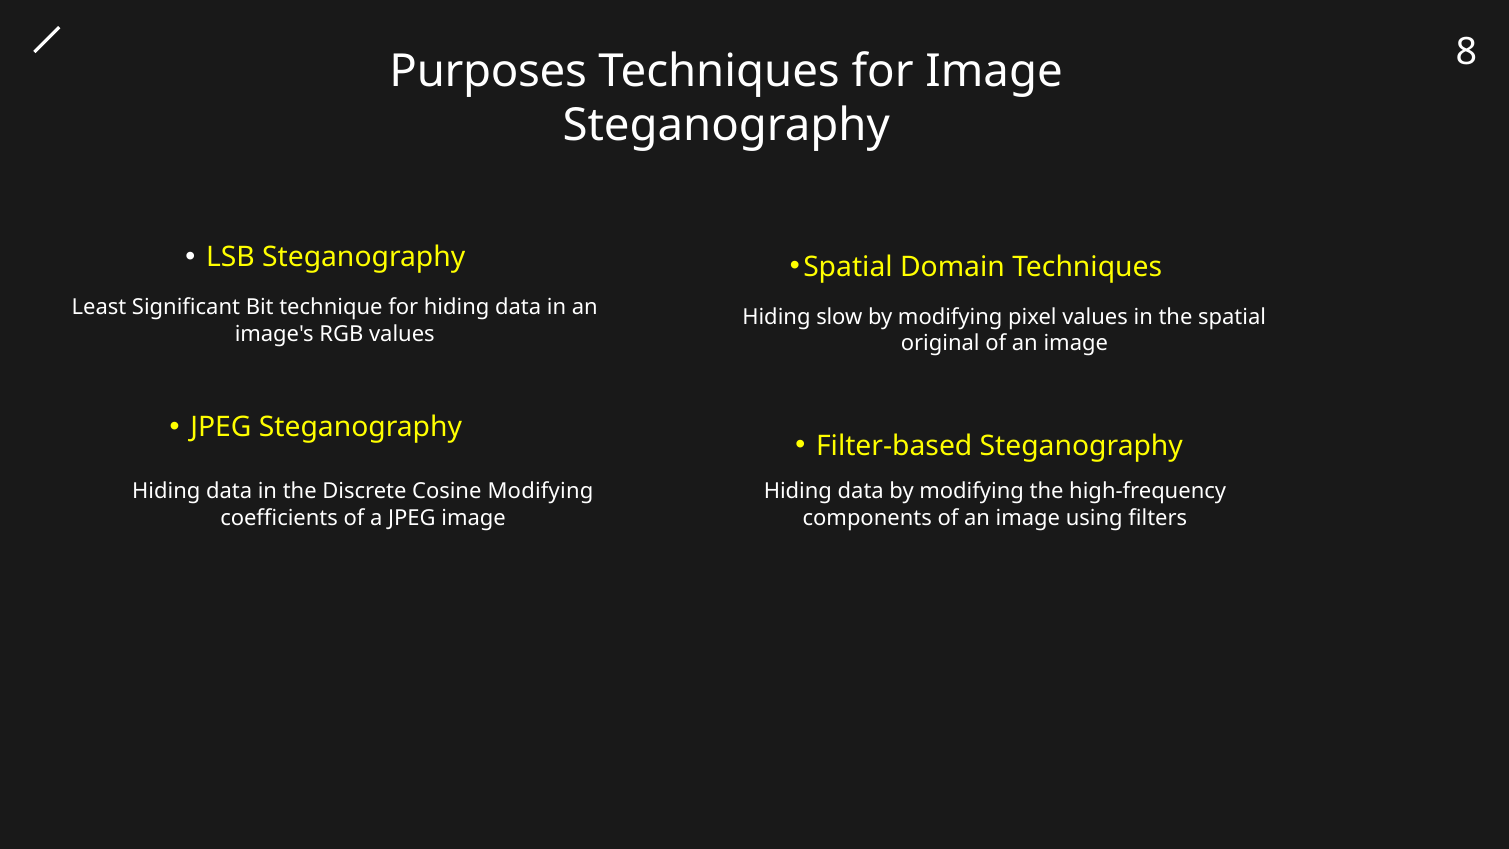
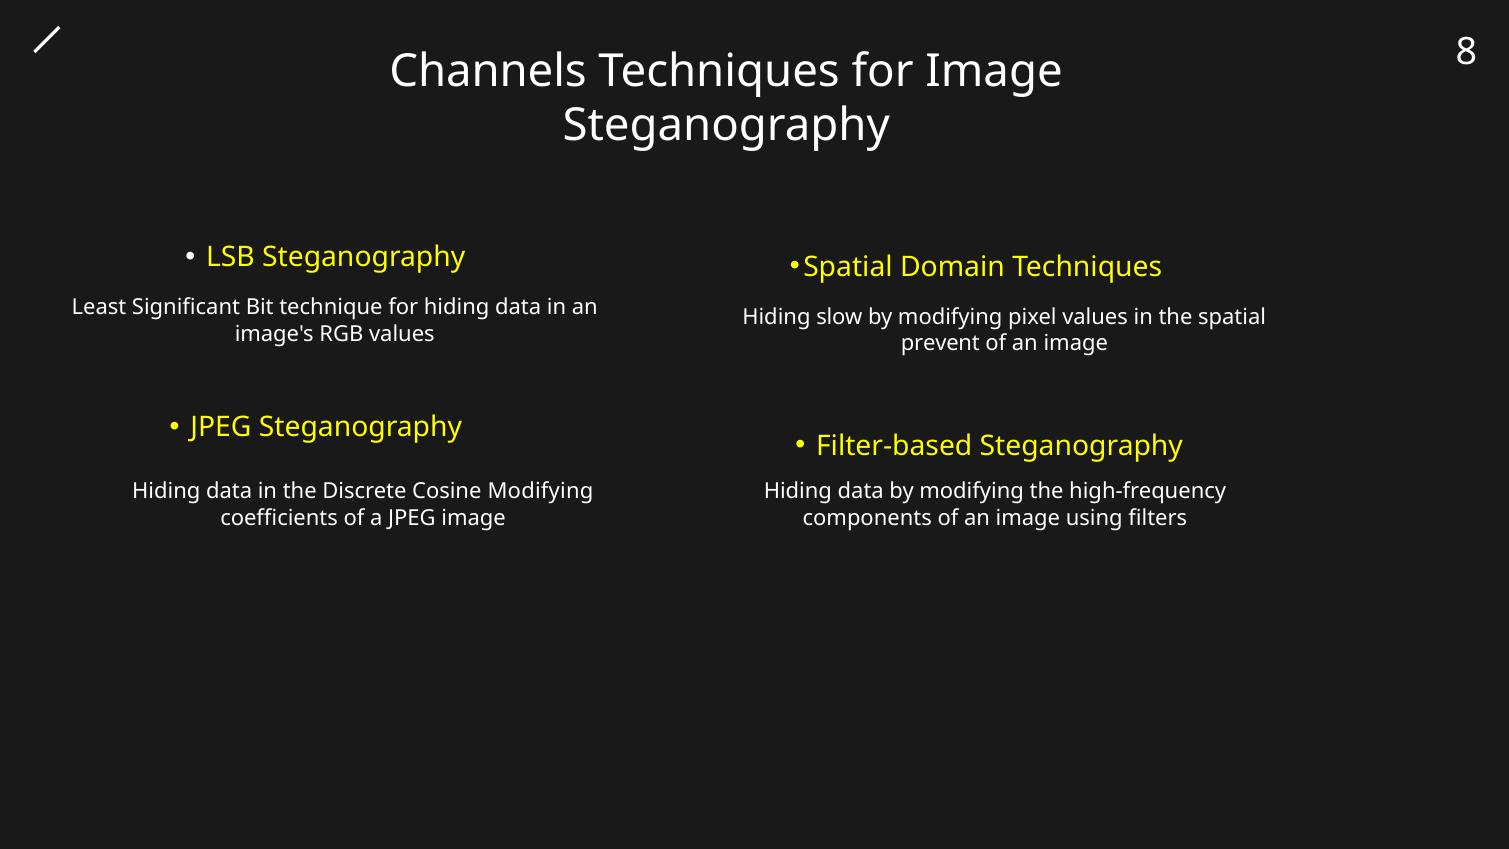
Purposes: Purposes -> Channels
original: original -> prevent
